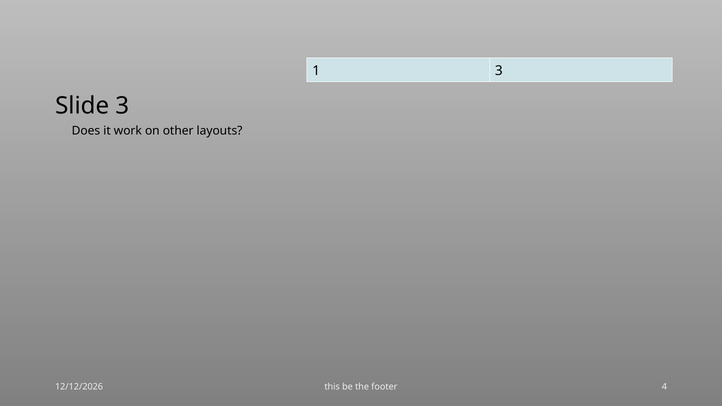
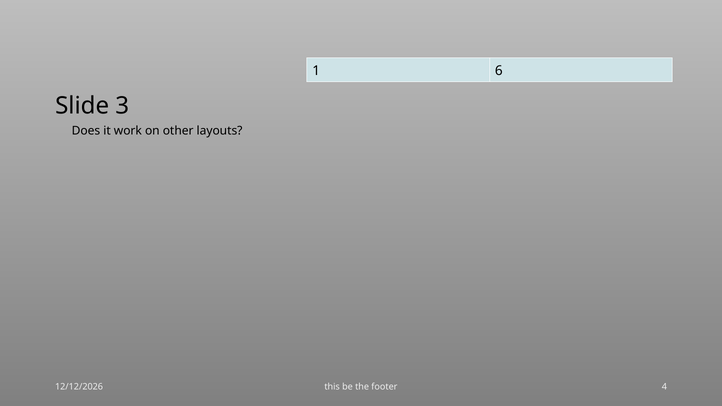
1 3: 3 -> 6
